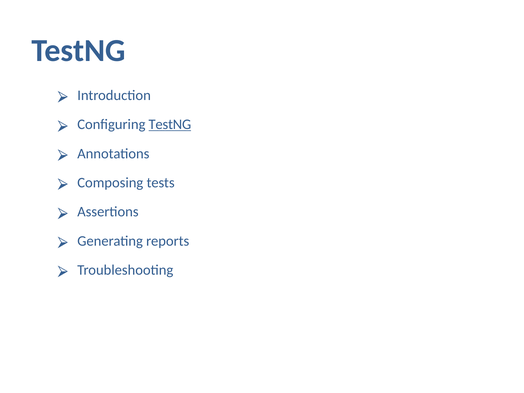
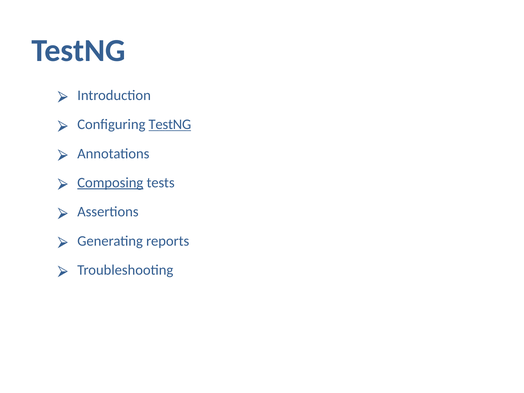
Composing underline: none -> present
